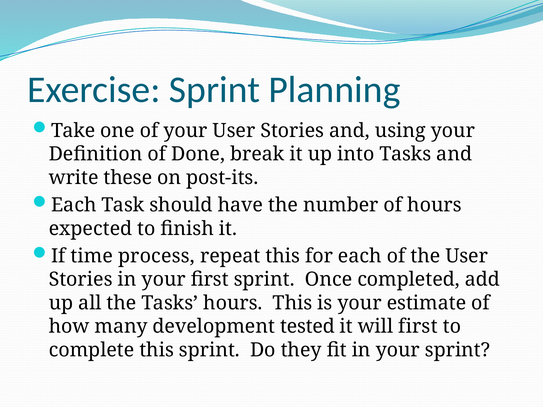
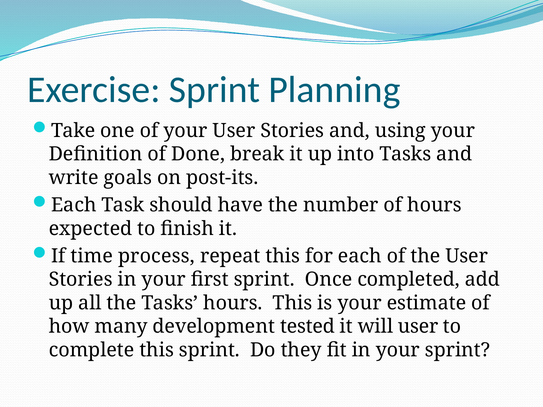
these: these -> goals
will first: first -> user
